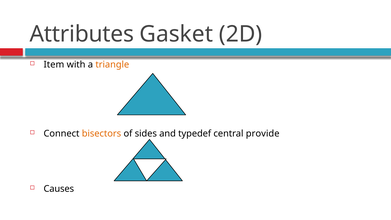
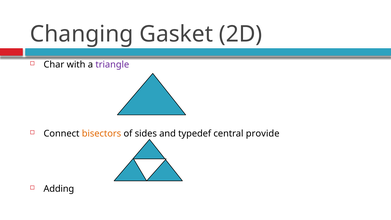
Attributes: Attributes -> Changing
Item: Item -> Char
triangle colour: orange -> purple
Causes: Causes -> Adding
